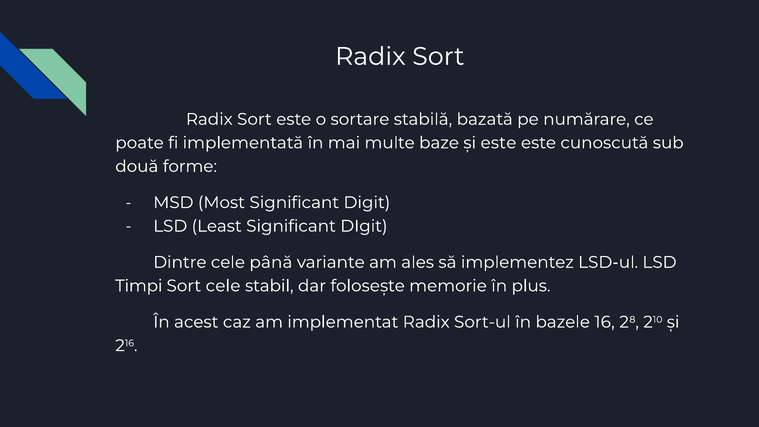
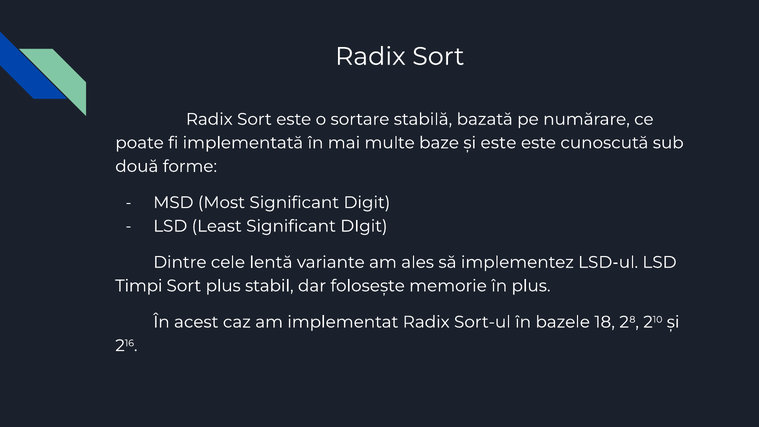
până: până -> lentă
Sort cele: cele -> plus
16: 16 -> 18
